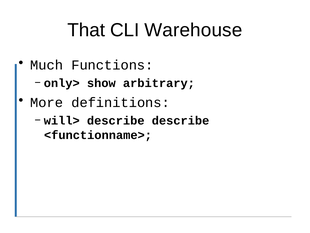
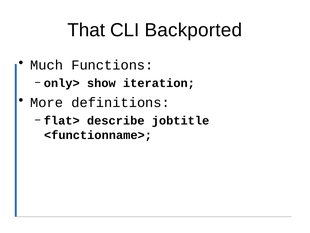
Warehouse: Warehouse -> Backported
arbitrary: arbitrary -> iteration
will>: will> -> flat>
describe describe: describe -> jobtitle
